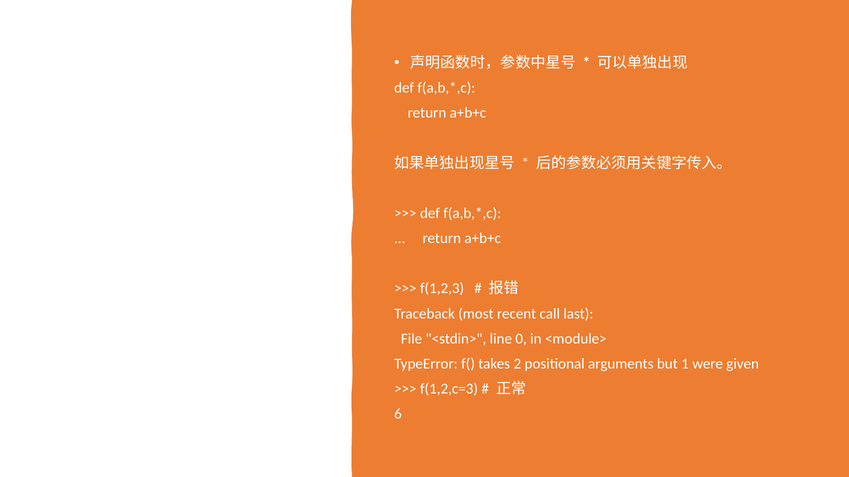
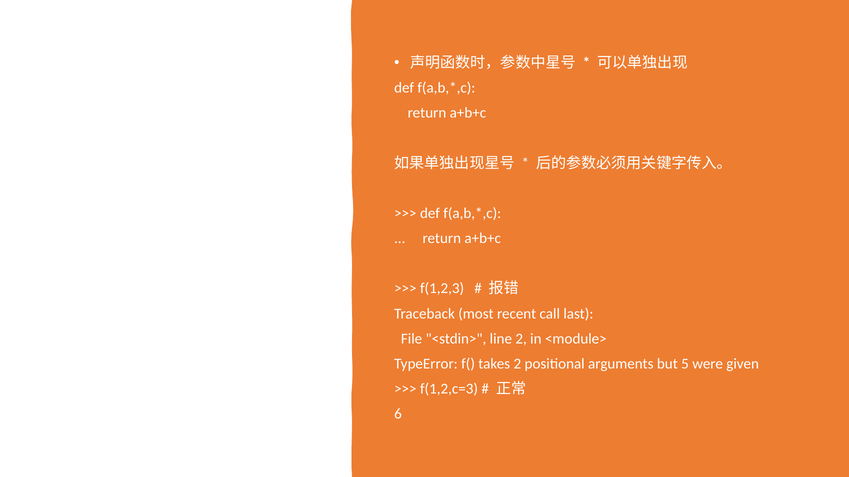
line 0: 0 -> 2
1: 1 -> 5
